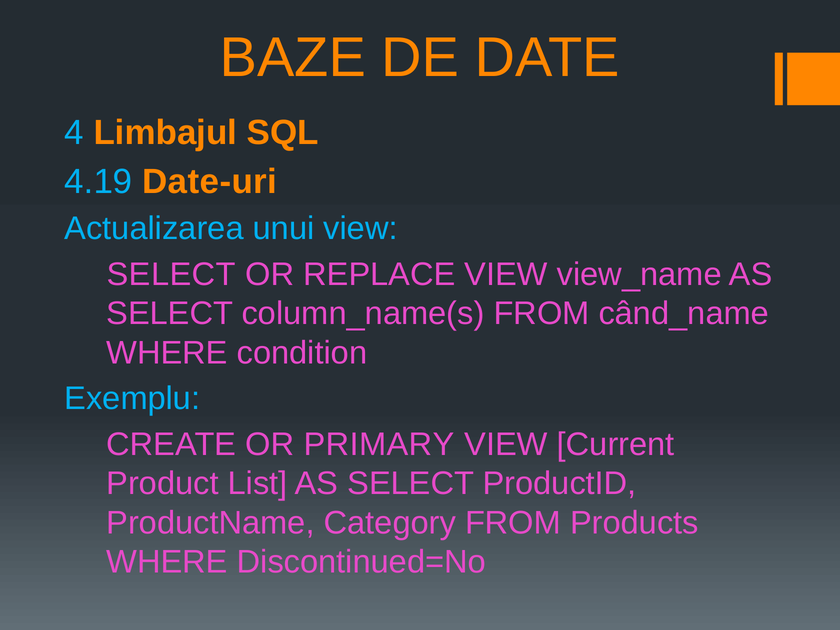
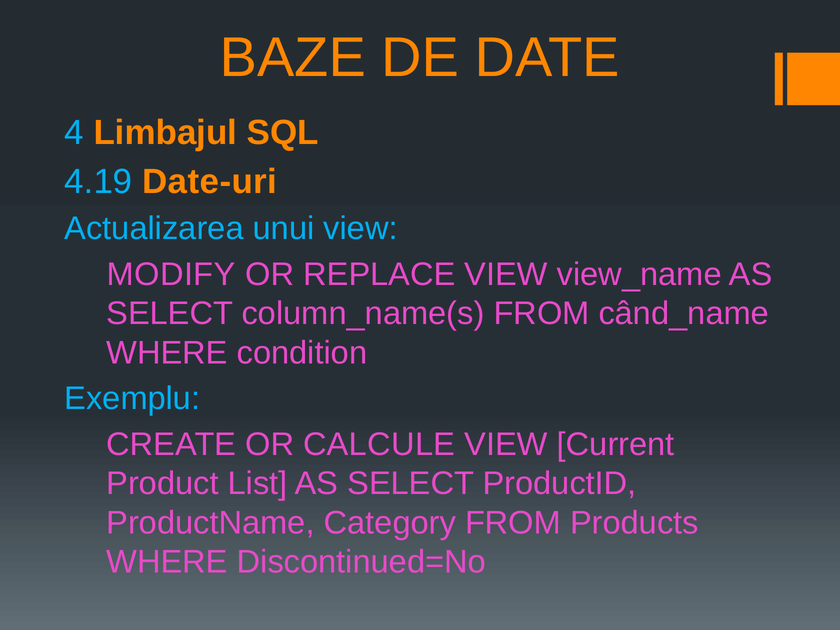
SELECT at (171, 274): SELECT -> MODIFY
PRIMARY: PRIMARY -> CALCULE
